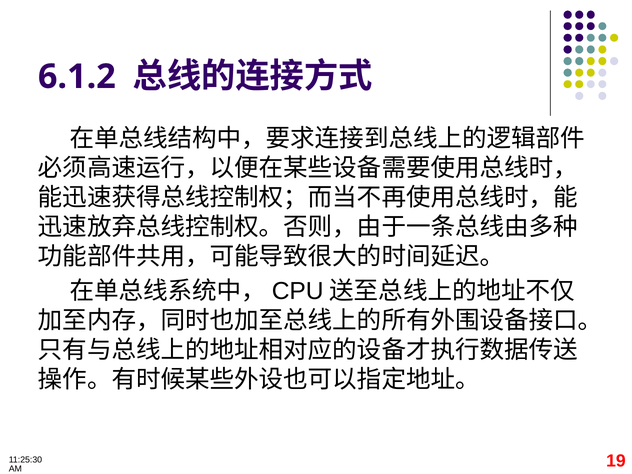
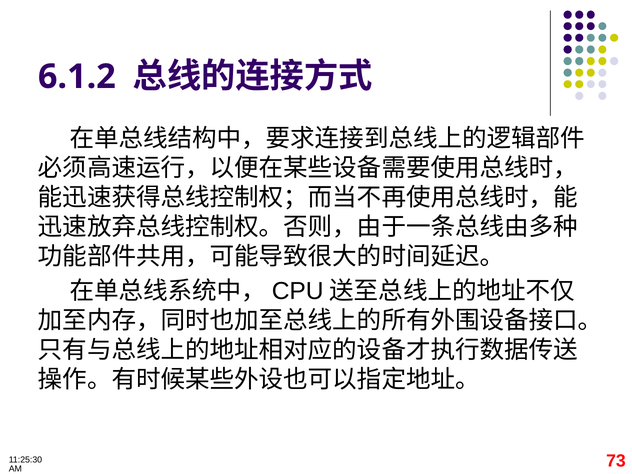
19: 19 -> 73
